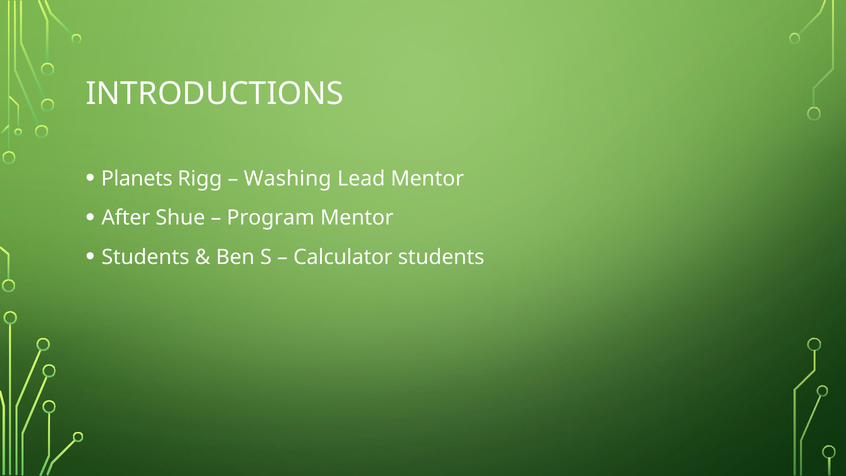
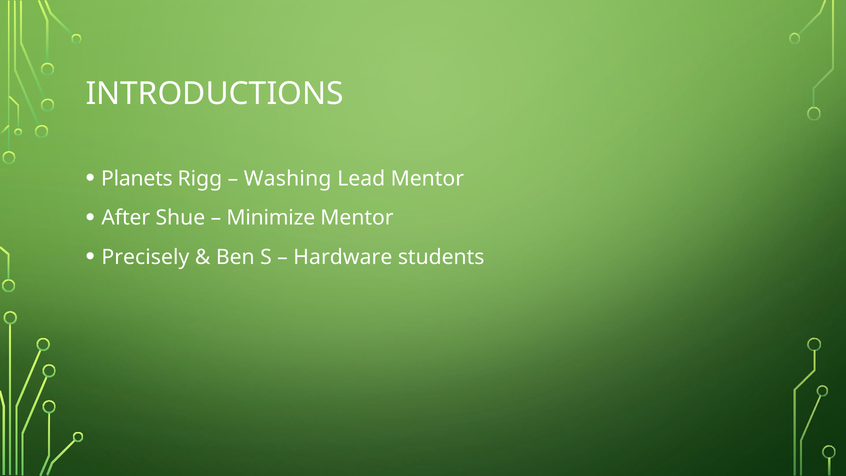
Program: Program -> Minimize
Students at (145, 257): Students -> Precisely
Calculator: Calculator -> Hardware
